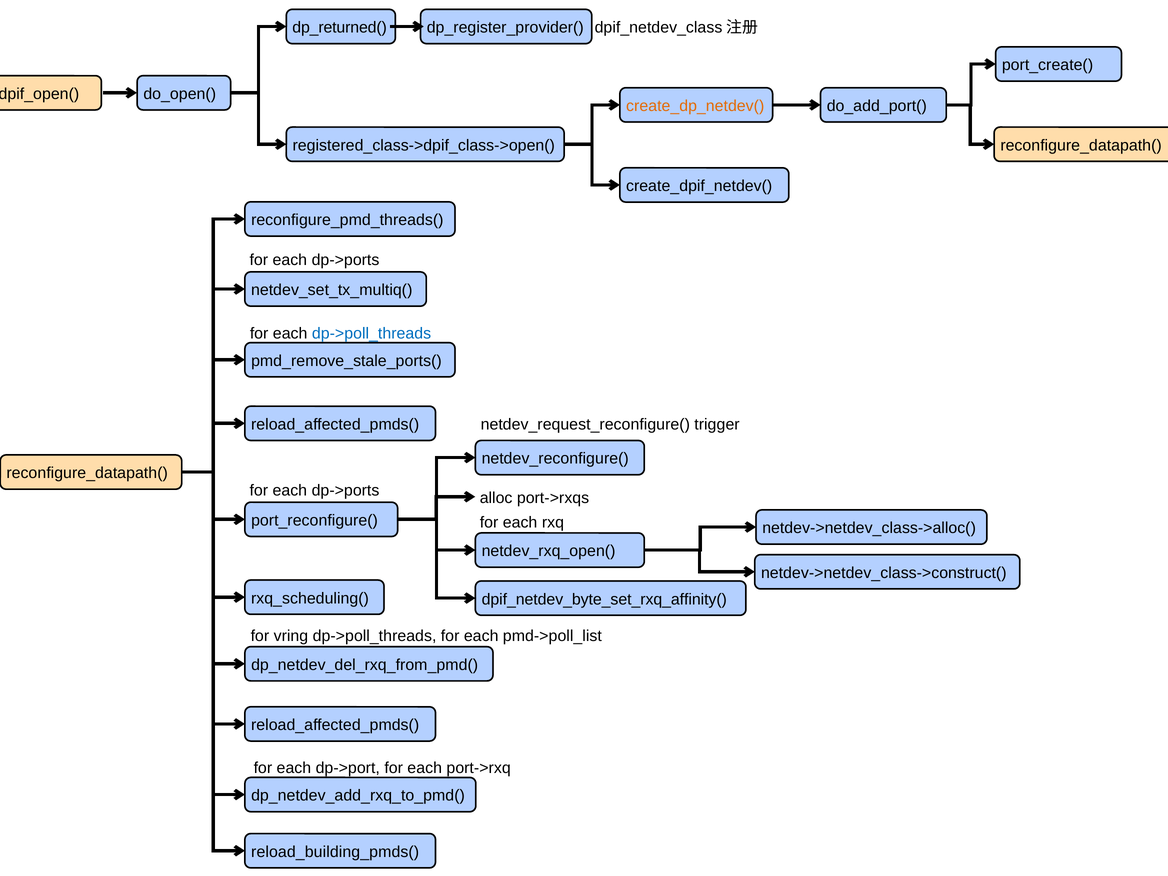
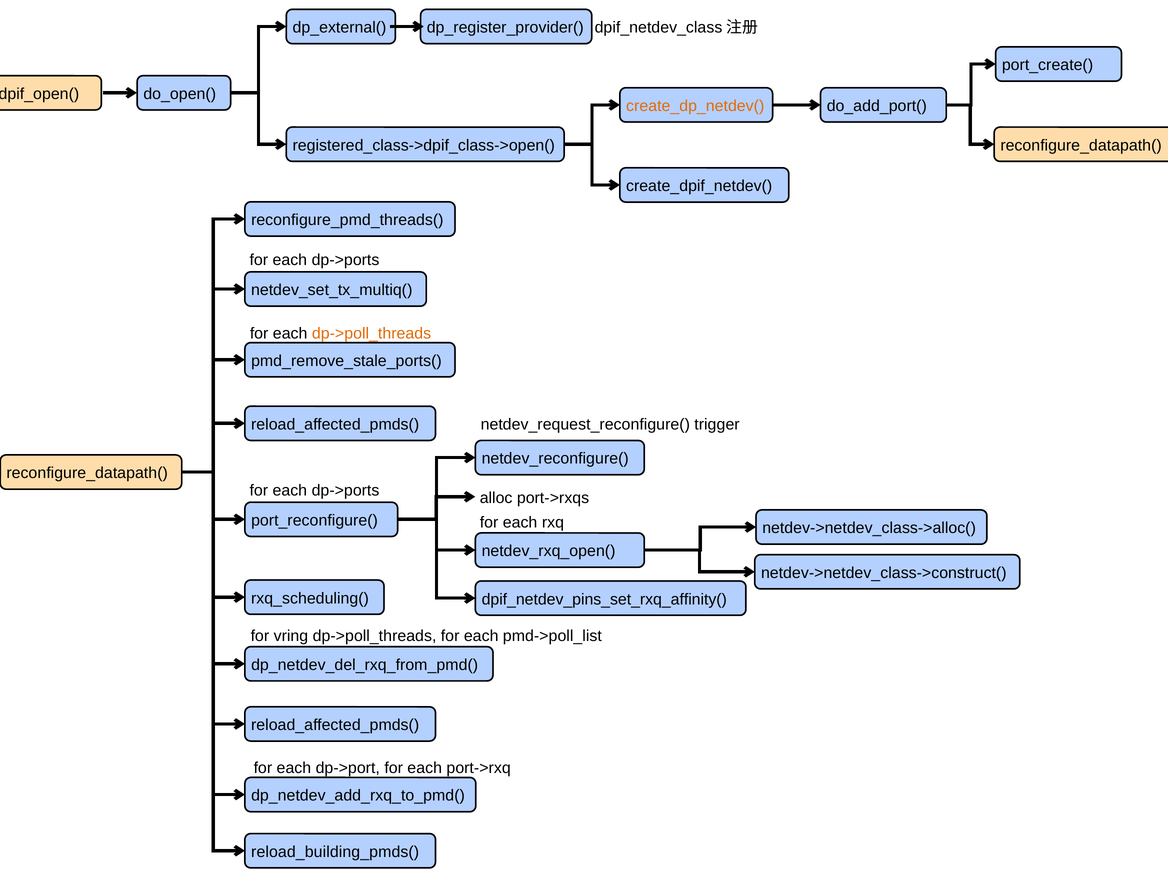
dp_returned(: dp_returned( -> dp_external(
dp->poll_threads at (372, 334) colour: blue -> orange
dpif_netdev_byte_set_rxq_affinity(: dpif_netdev_byte_set_rxq_affinity( -> dpif_netdev_pins_set_rxq_affinity(
